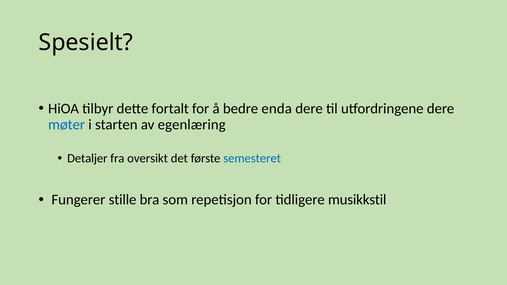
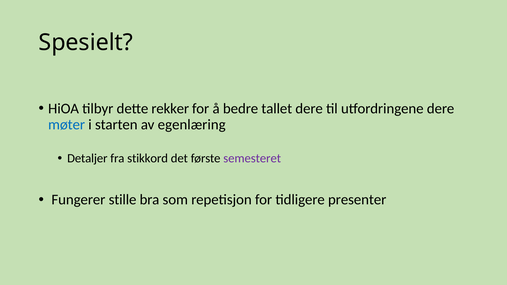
fortalt: fortalt -> rekker
enda: enda -> tallet
oversikt: oversikt -> stikkord
semesteret colour: blue -> purple
musikkstil: musikkstil -> presenter
